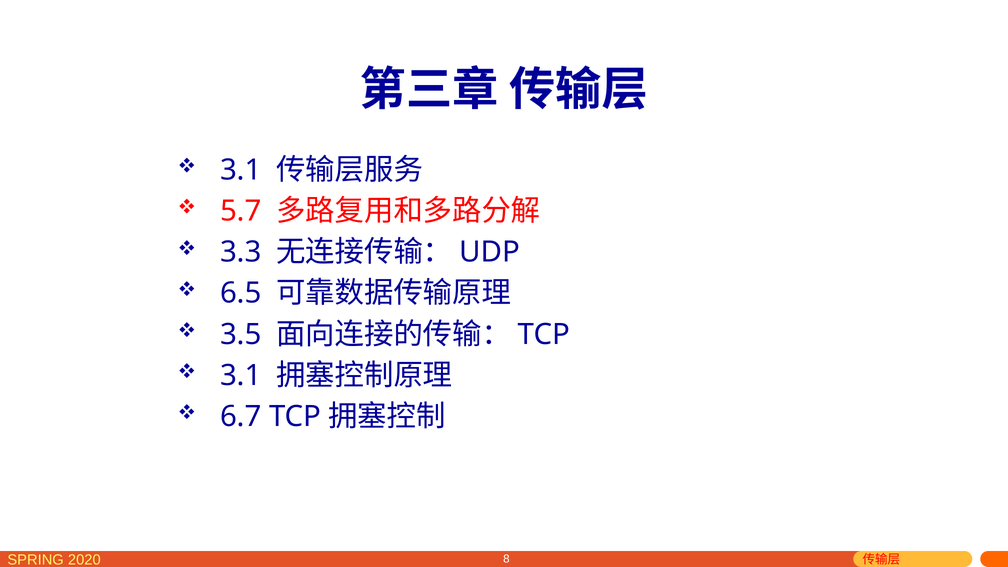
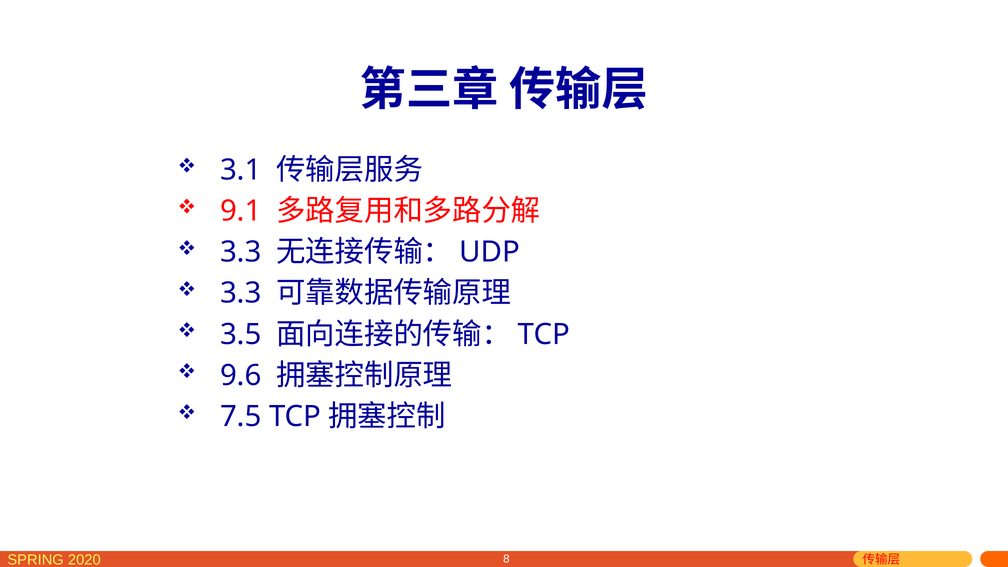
5.7: 5.7 -> 9.1
6.5 at (241, 293): 6.5 -> 3.3
3.1 at (241, 375): 3.1 -> 9.6
6.7: 6.7 -> 7.5
